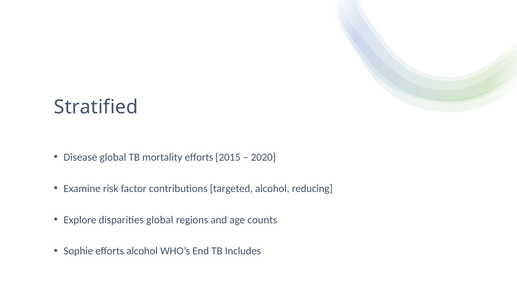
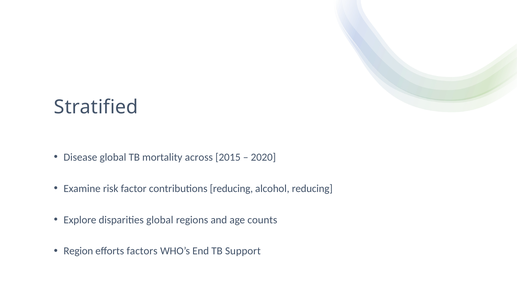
mortality efforts: efforts -> across
contributions targeted: targeted -> reducing
Sophie: Sophie -> Region
efforts alcohol: alcohol -> factors
Includes: Includes -> Support
